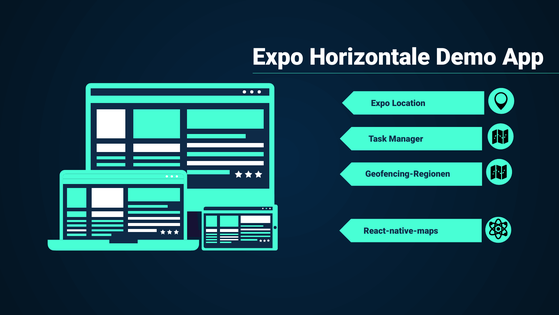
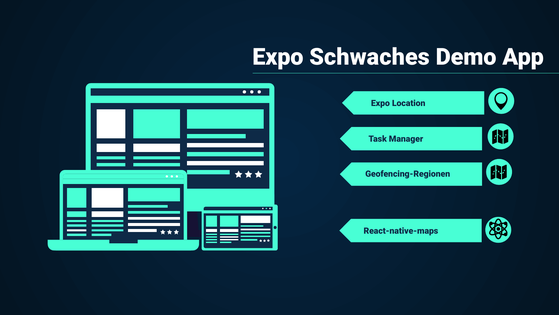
Horizontale: Horizontale -> Schwaches
